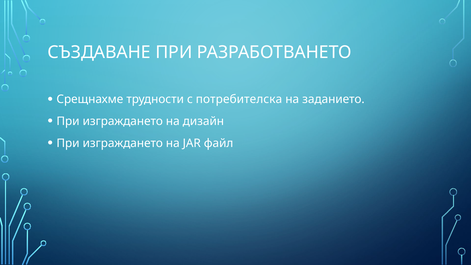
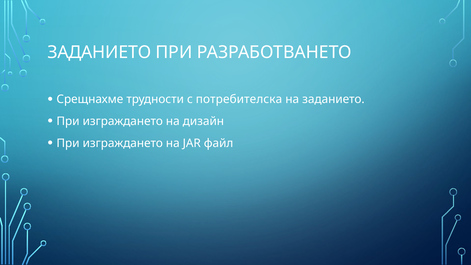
СЪЗДАВАНЕ at (99, 52): СЪЗДАВАНЕ -> ЗАДАНИЕТО
